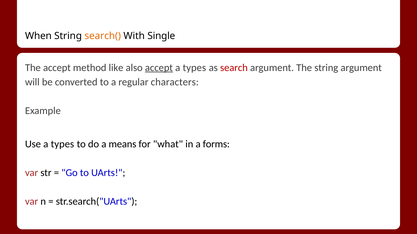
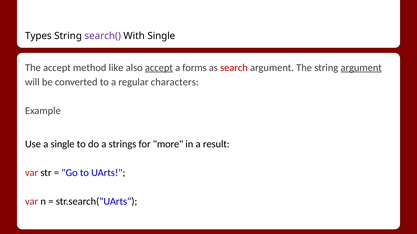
When: When -> Types
search( colour: orange -> purple
types at (194, 68): types -> forms
argument at (361, 68) underline: none -> present
Use a types: types -> single
means: means -> strings
what: what -> more
forms: forms -> result
